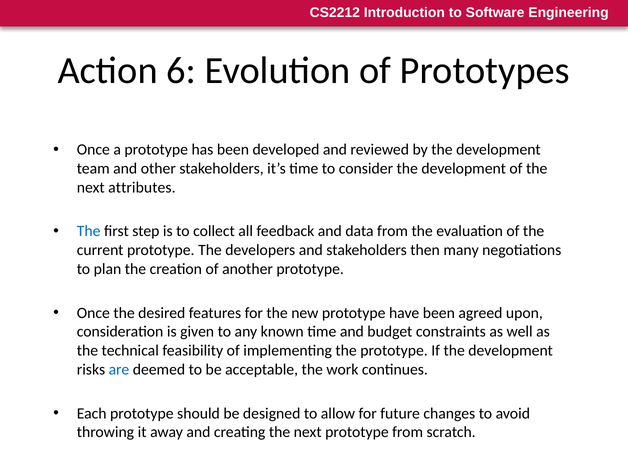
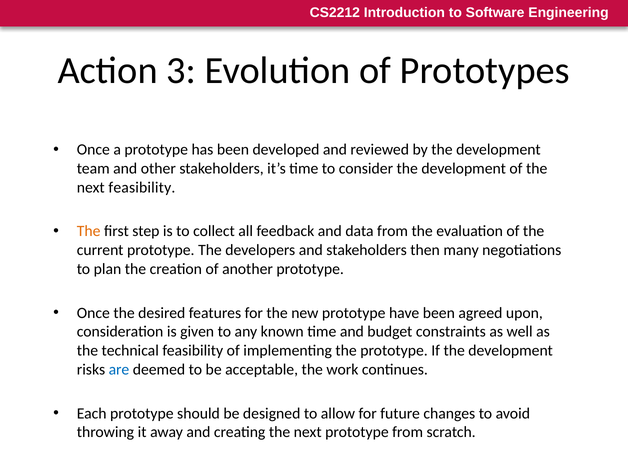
6: 6 -> 3
next attributes: attributes -> feasibility
The at (89, 231) colour: blue -> orange
